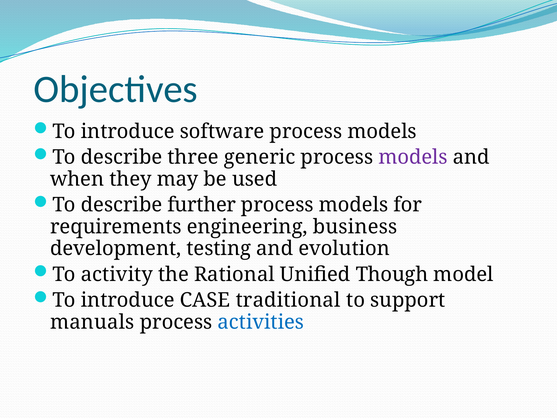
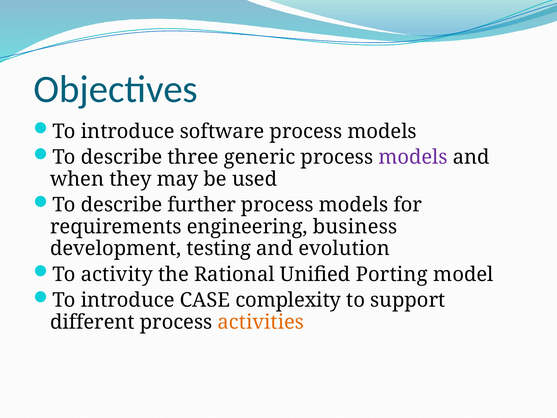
Though: Though -> Porting
traditional: traditional -> complexity
manuals: manuals -> different
activities colour: blue -> orange
